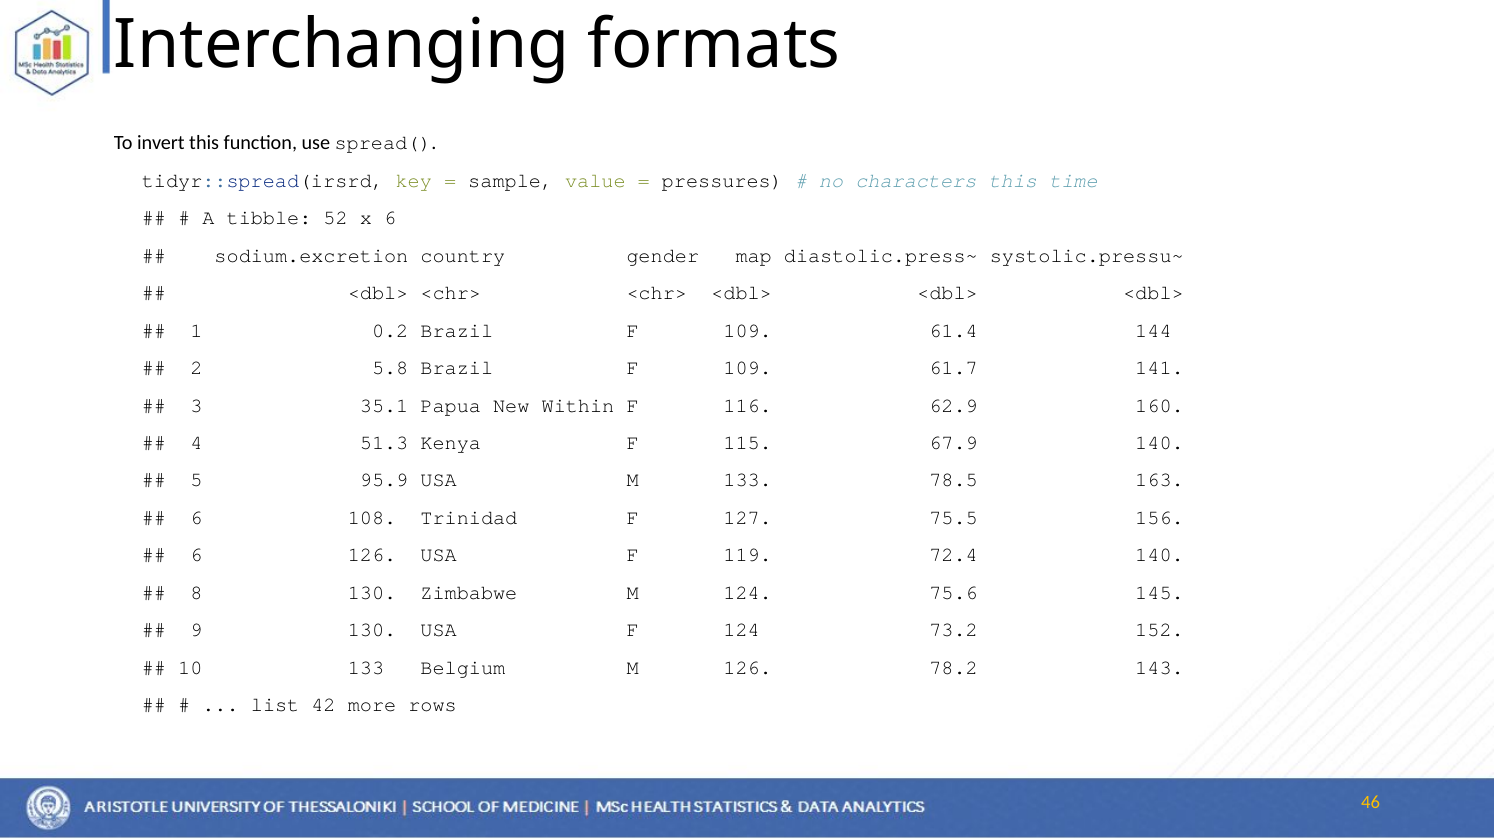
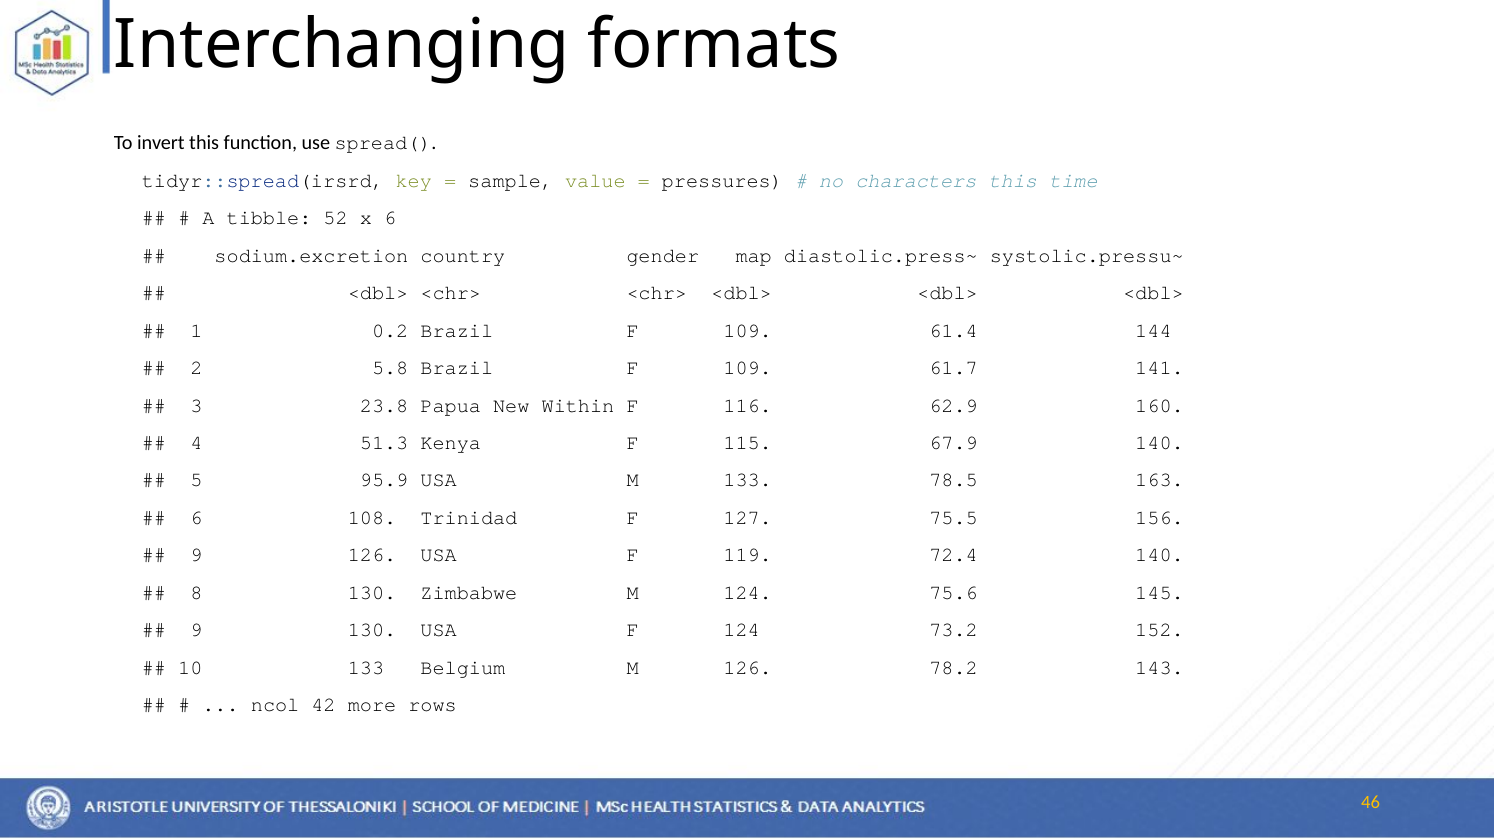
35.1: 35.1 -> 23.8
6 at (196, 555): 6 -> 9
list: list -> ncol
